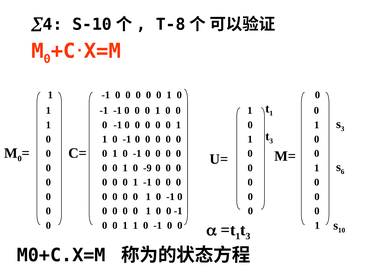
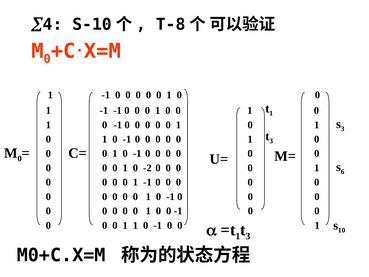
-9: -9 -> -2
